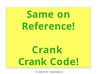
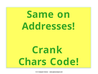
Reference: Reference -> Addresses
Crank at (33, 61): Crank -> Chars
